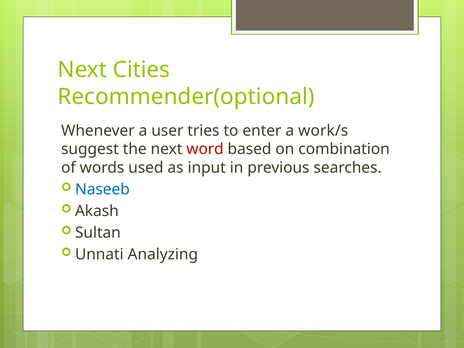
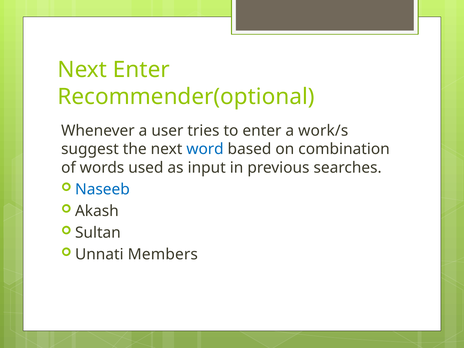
Next Cities: Cities -> Enter
word colour: red -> blue
Analyzing: Analyzing -> Members
